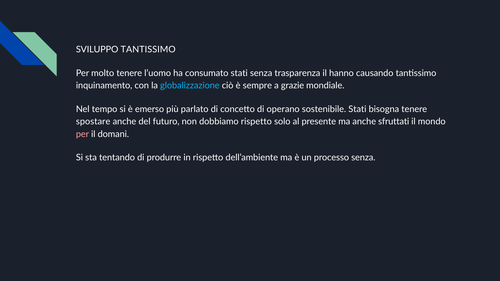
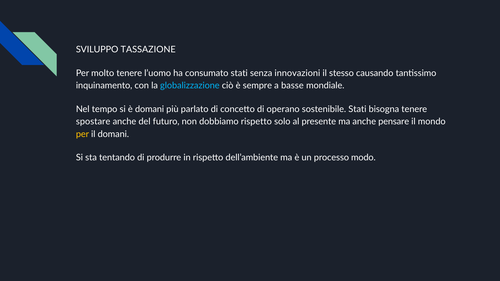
SVILUPPO TANTISSIMO: TANTISSIMO -> TASSAZIONE
trasparenza: trasparenza -> innovazioni
hanno: hanno -> stesso
grazie: grazie -> basse
è emerso: emerso -> domani
sfruttati: sfruttati -> pensare
per at (82, 134) colour: pink -> yellow
processo senza: senza -> modo
